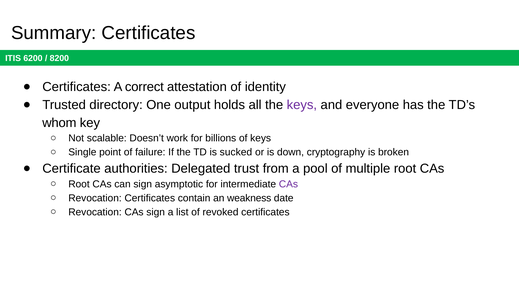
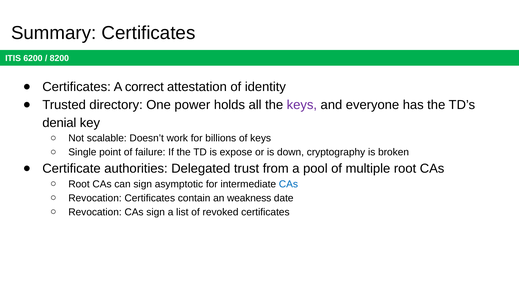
output: output -> power
whom: whom -> denial
sucked: sucked -> expose
CAs at (288, 184) colour: purple -> blue
